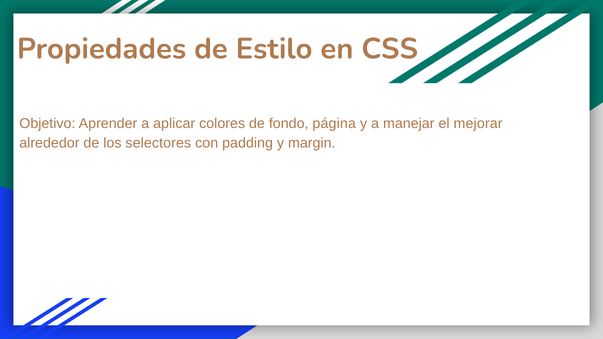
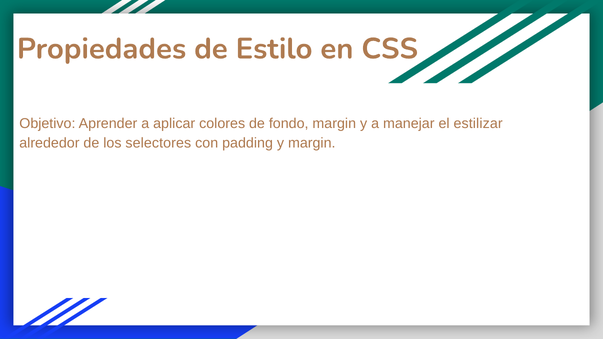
fondo página: página -> margin
mejorar: mejorar -> estilizar
